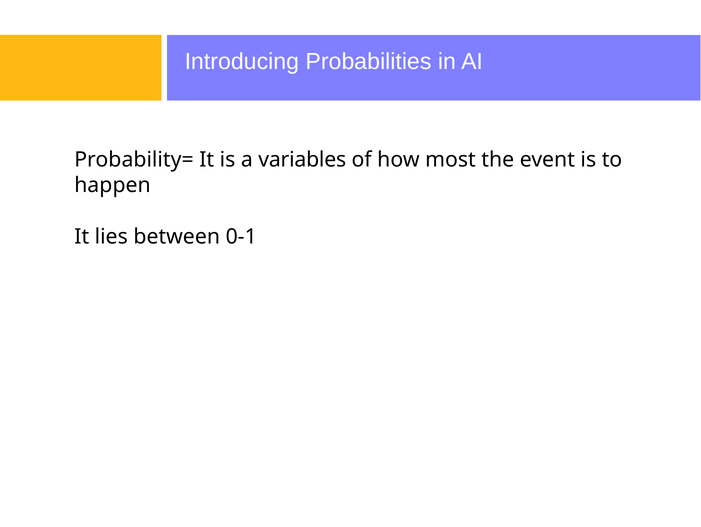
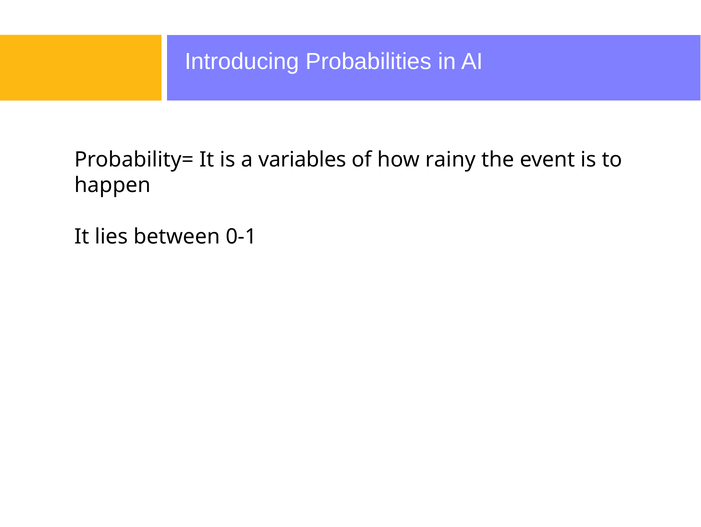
most: most -> rainy
